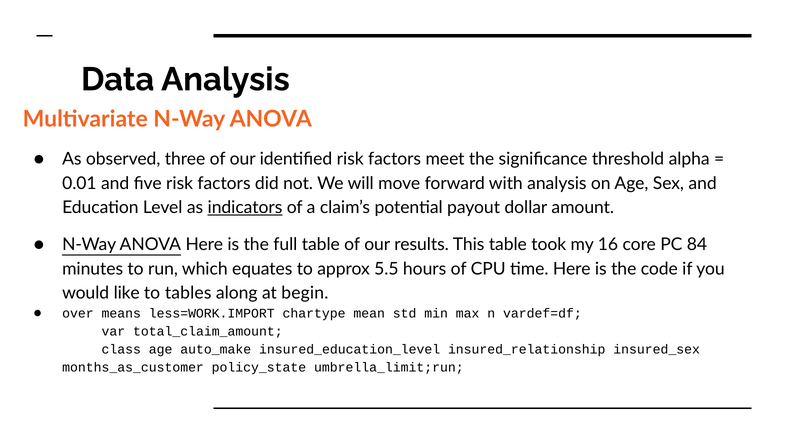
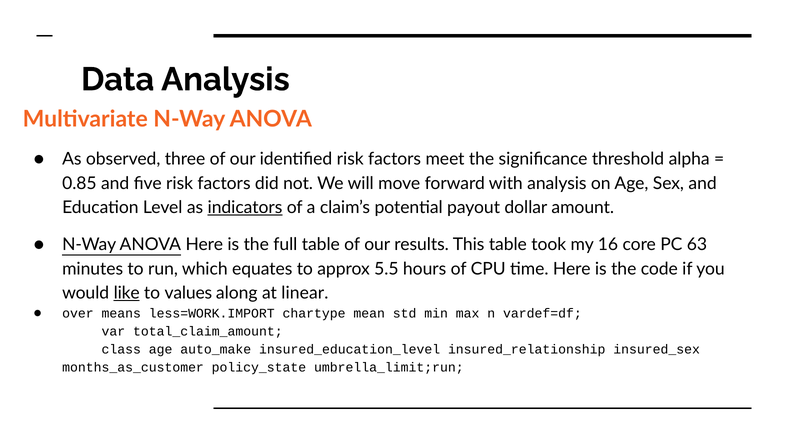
0.01: 0.01 -> 0.85
84: 84 -> 63
like underline: none -> present
tables: tables -> values
begin: begin -> linear
